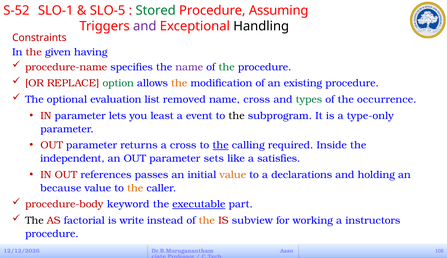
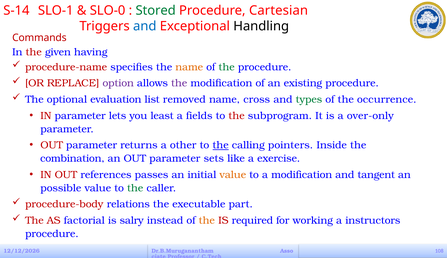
S-52: S-52 -> S-14
SLO-5: SLO-5 -> SLO-0
Assuming: Assuming -> Cartesian
and at (145, 26) colour: purple -> blue
Constraints: Constraints -> Commands
name at (189, 67) colour: purple -> orange
option colour: green -> purple
the at (179, 83) colour: orange -> purple
event: event -> fields
the at (237, 115) colour: black -> red
type-only: type-only -> over-only
a cross: cross -> other
required: required -> pointers
independent: independent -> combination
satisfies: satisfies -> exercise
a declarations: declarations -> modification
holding: holding -> tangent
because: because -> possible
the at (135, 188) colour: orange -> green
keyword: keyword -> relations
executable underline: present -> none
The at (34, 220) colour: black -> red
write: write -> salry
subview: subview -> required
